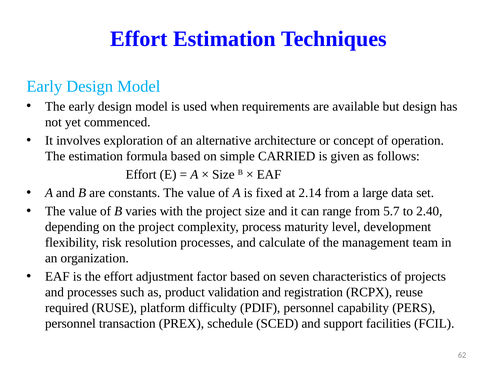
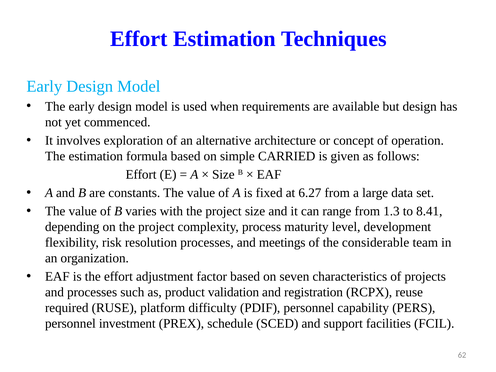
2.14: 2.14 -> 6.27
5.7: 5.7 -> 1.3
2.40: 2.40 -> 8.41
calculate: calculate -> meetings
management: management -> considerable
transaction: transaction -> investment
